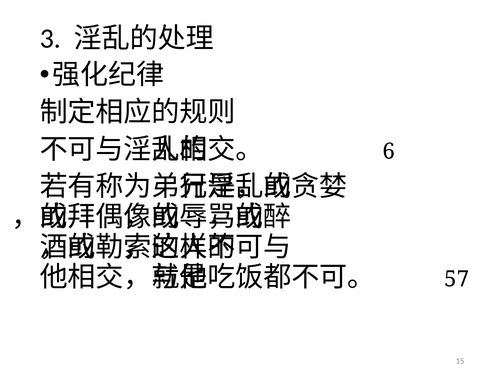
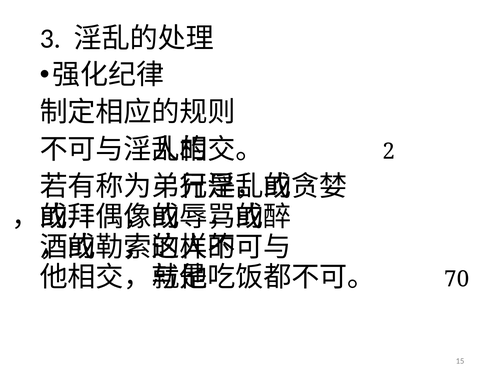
6: 6 -> 2
57: 57 -> 70
